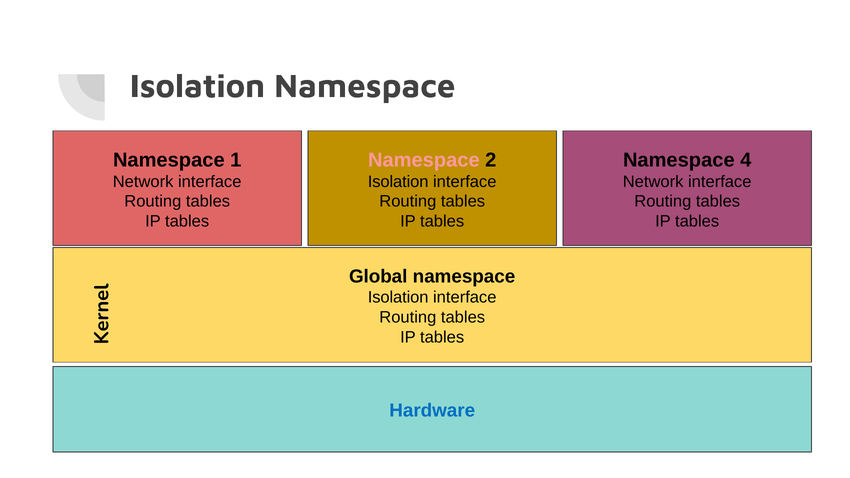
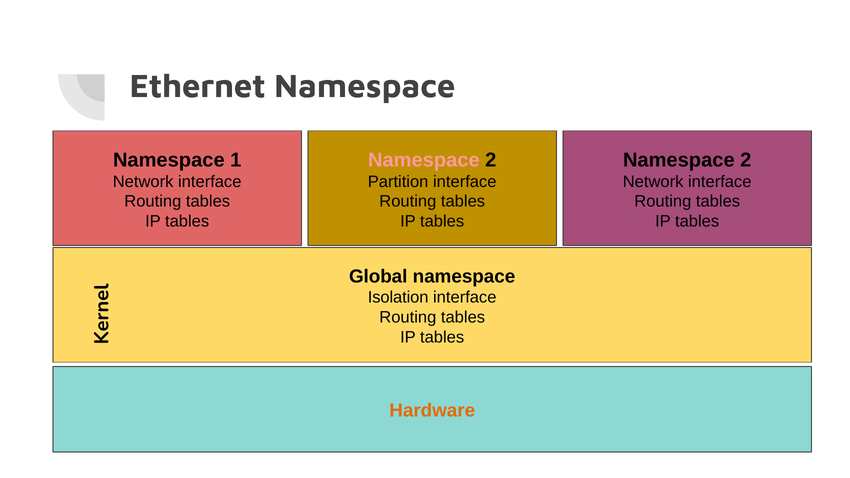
Isolation at (197, 86): Isolation -> Ethernet
4 at (746, 160): 4 -> 2
Isolation at (398, 182): Isolation -> Partition
Hardware colour: blue -> orange
